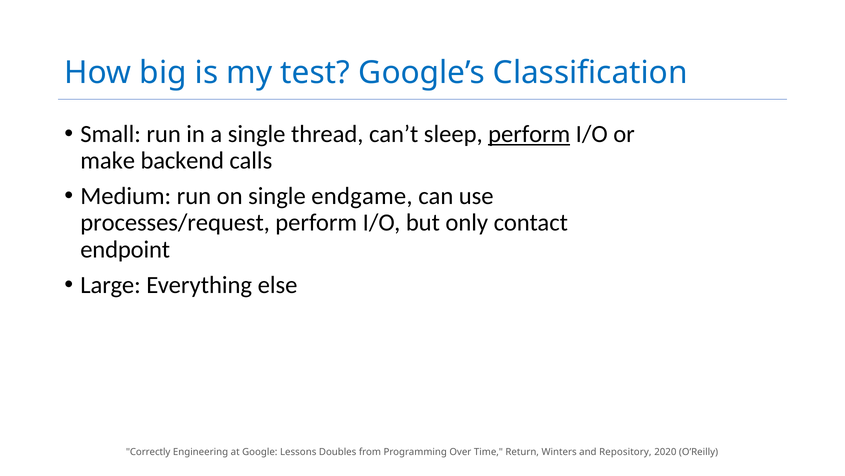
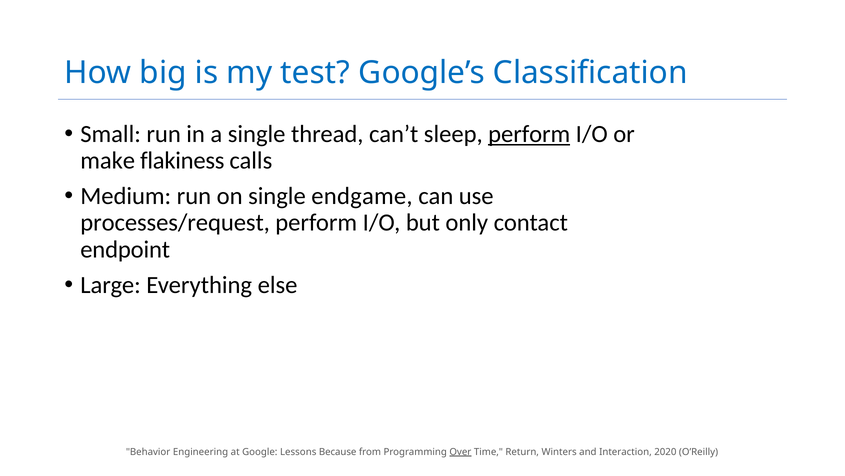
backend: backend -> flakiness
Correctly: Correctly -> Behavior
Doubles: Doubles -> Because
Over underline: none -> present
Repository: Repository -> Interaction
